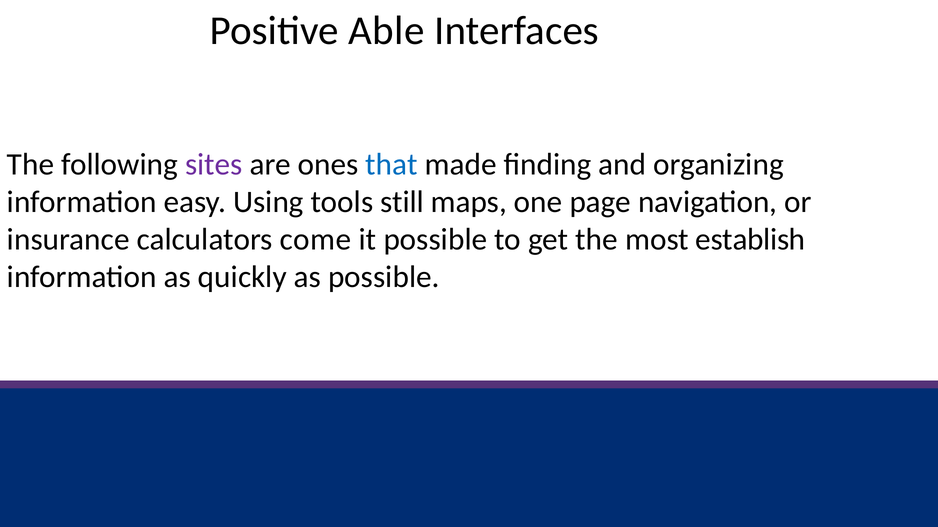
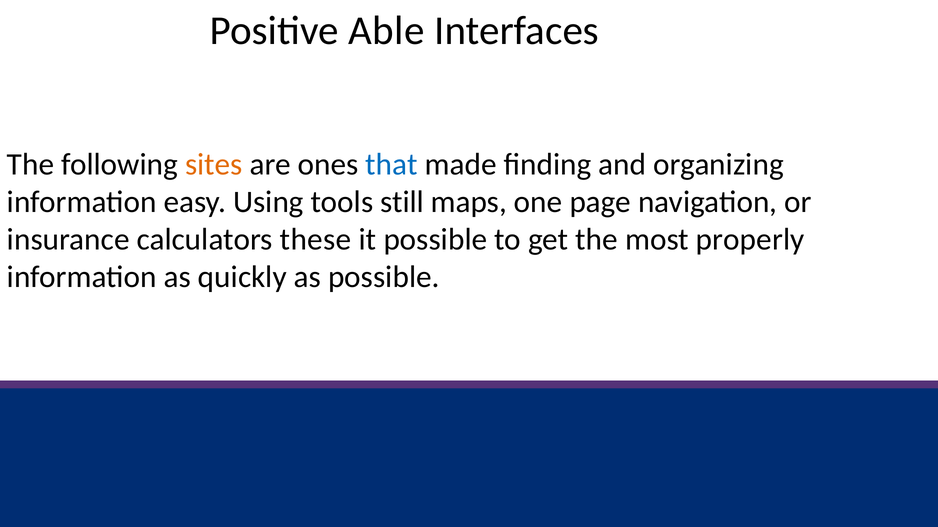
sites colour: purple -> orange
come: come -> these
establish: establish -> properly
